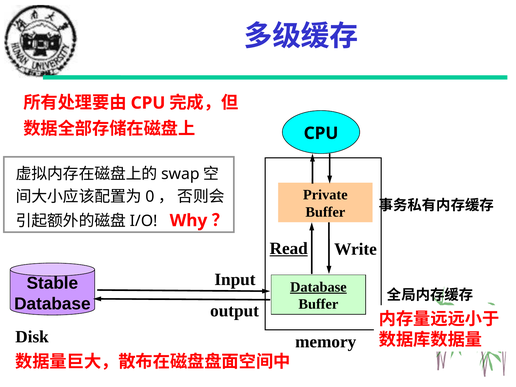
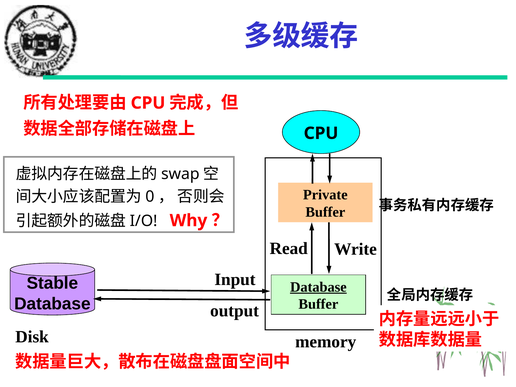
Read underline: present -> none
